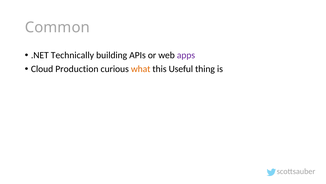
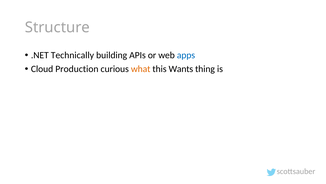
Common: Common -> Structure
apps colour: purple -> blue
Useful: Useful -> Wants
